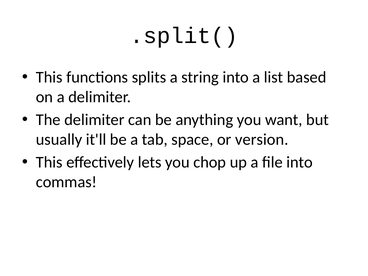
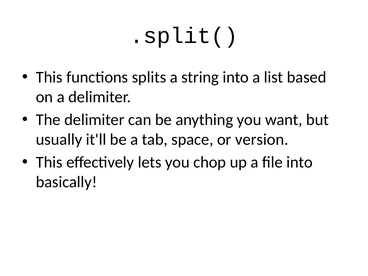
commas: commas -> basically
